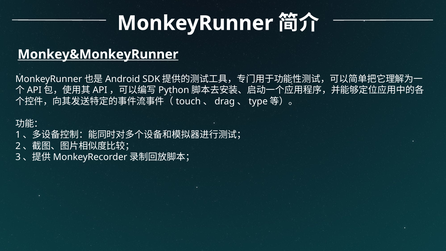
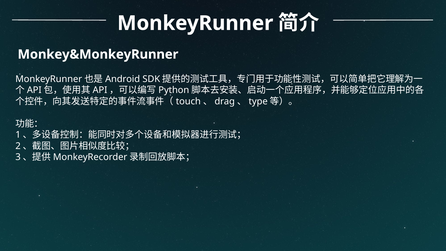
Monkey&MonkeyRunner underline: present -> none
